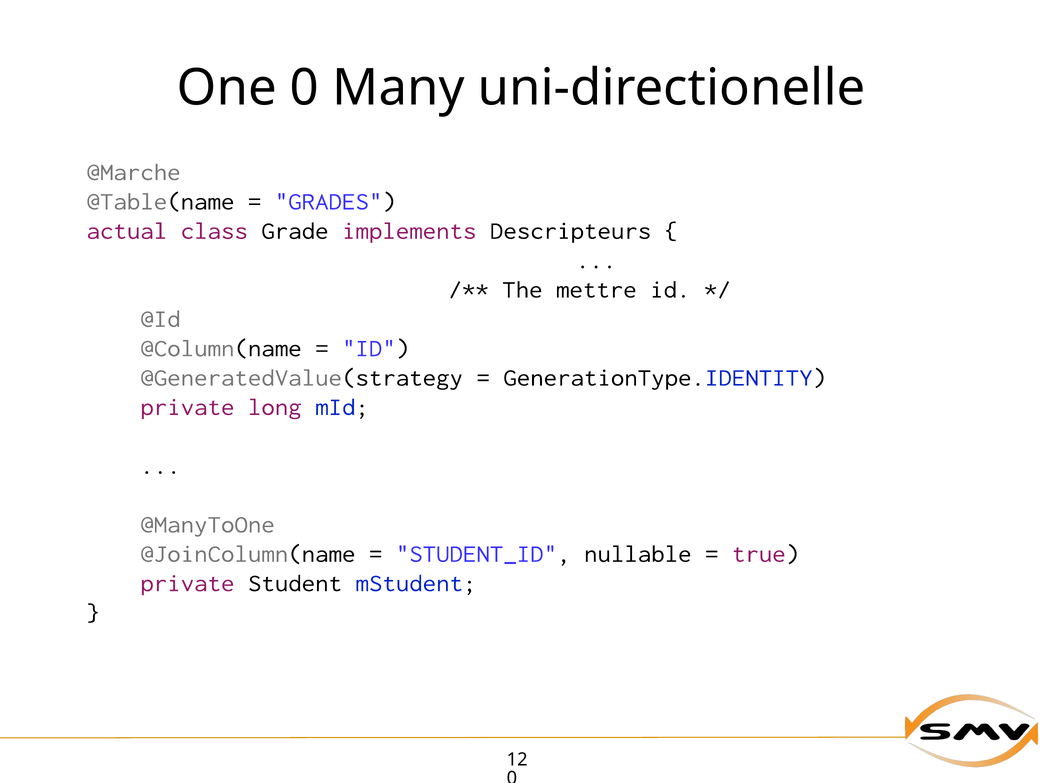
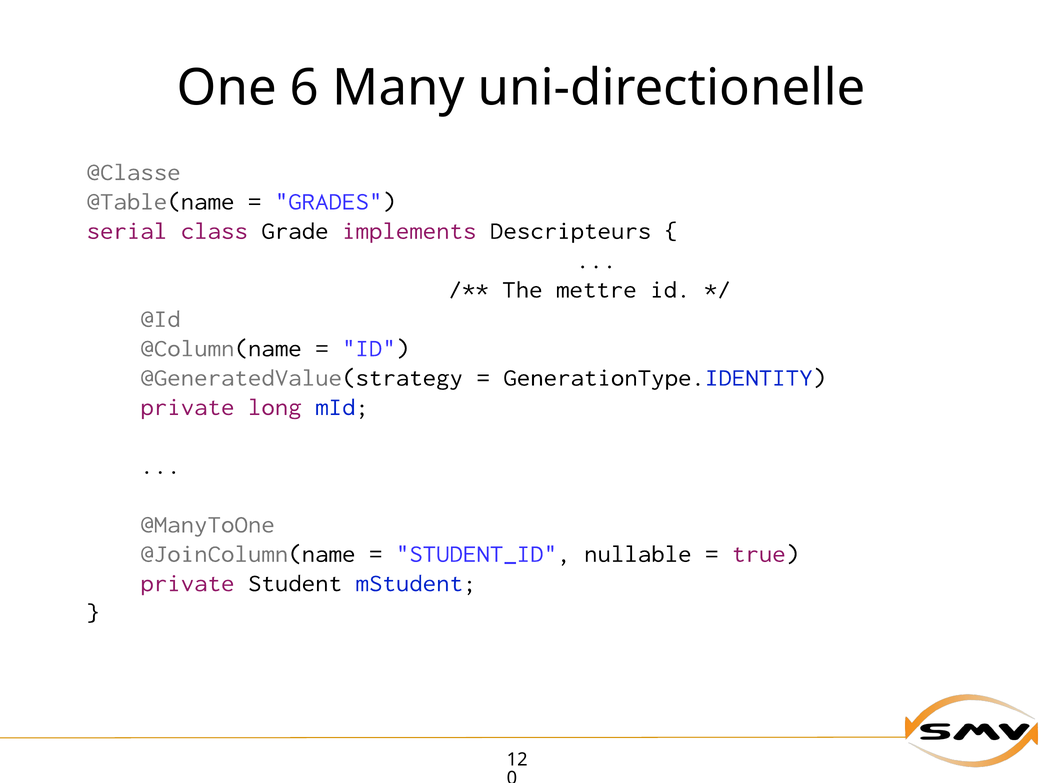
One 0: 0 -> 6
@Marche: @Marche -> @Classe
actual: actual -> serial
